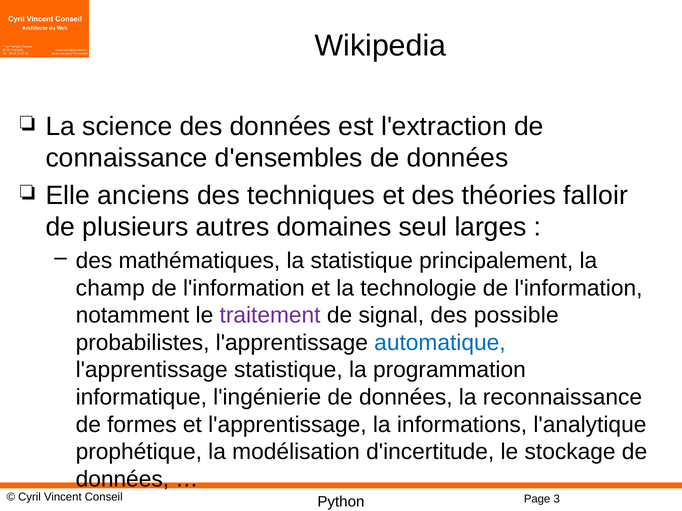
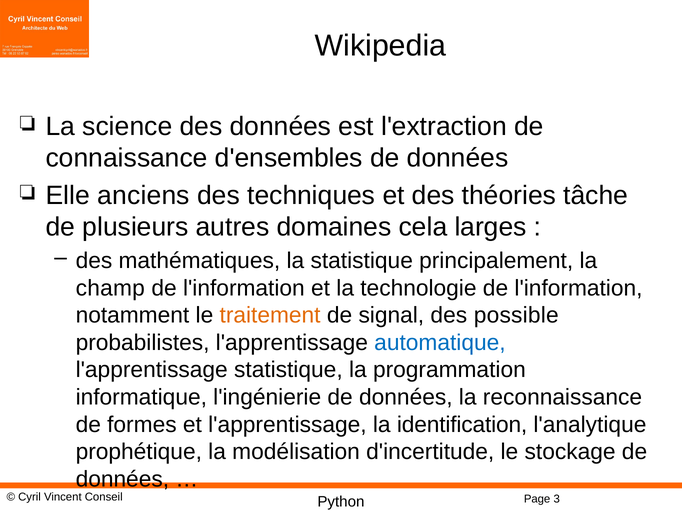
falloir: falloir -> tâche
seul: seul -> cela
traitement colour: purple -> orange
informations: informations -> identification
